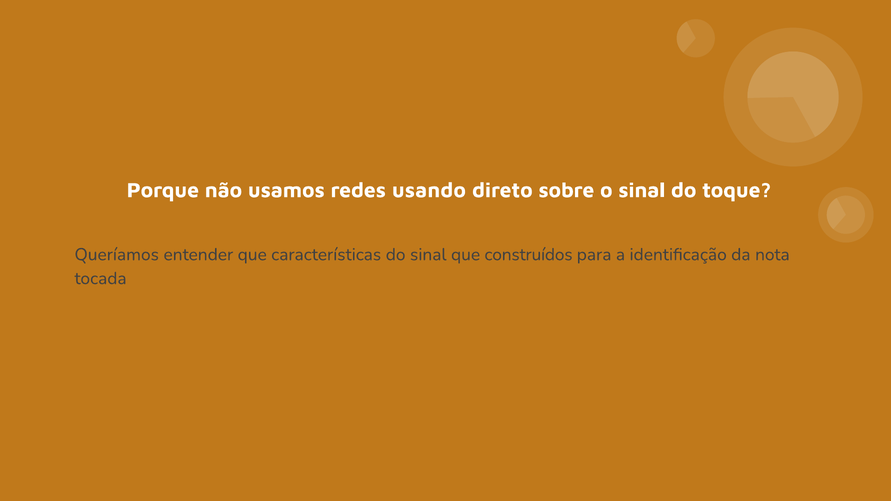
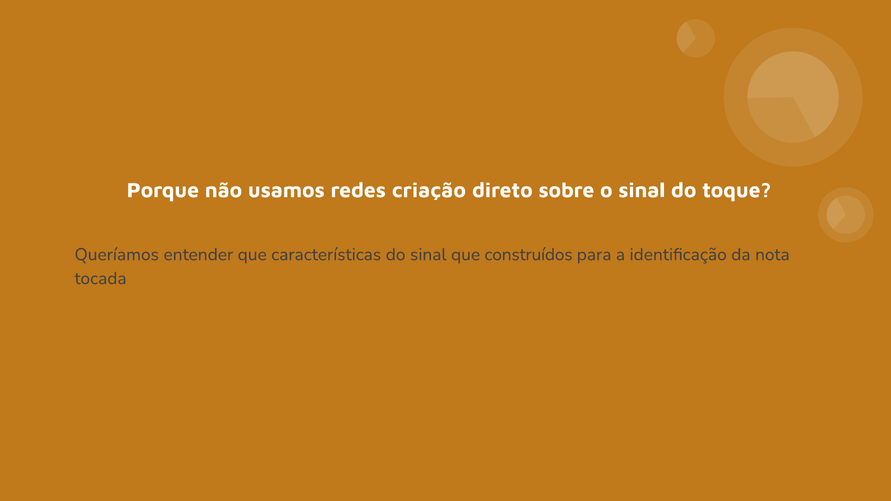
usando: usando -> criação
